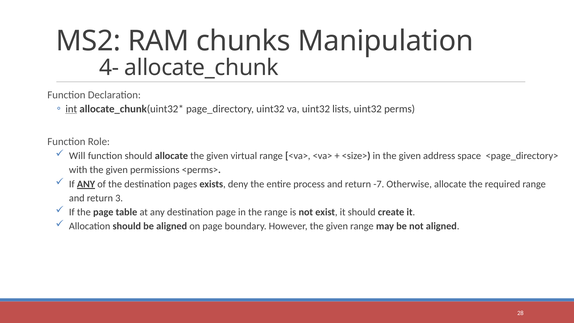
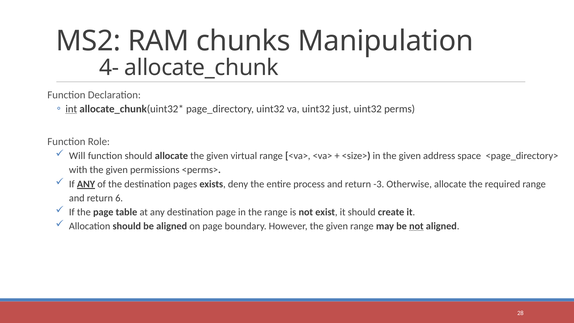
lists: lists -> just
-7: -7 -> -3
3: 3 -> 6
not at (416, 226) underline: none -> present
